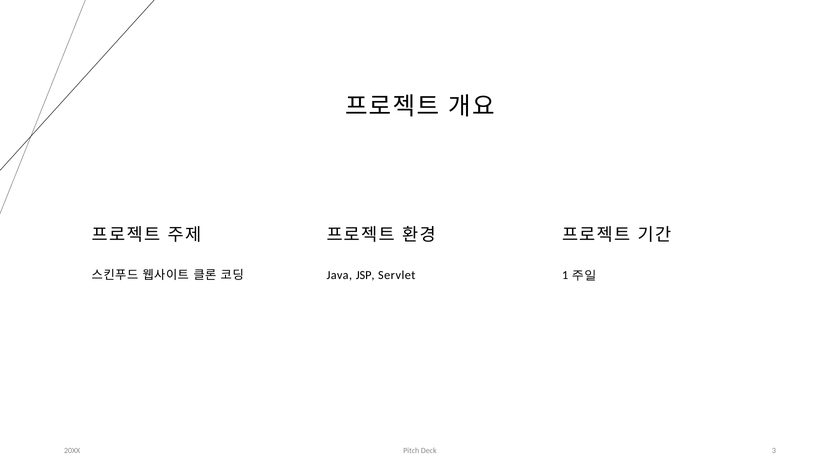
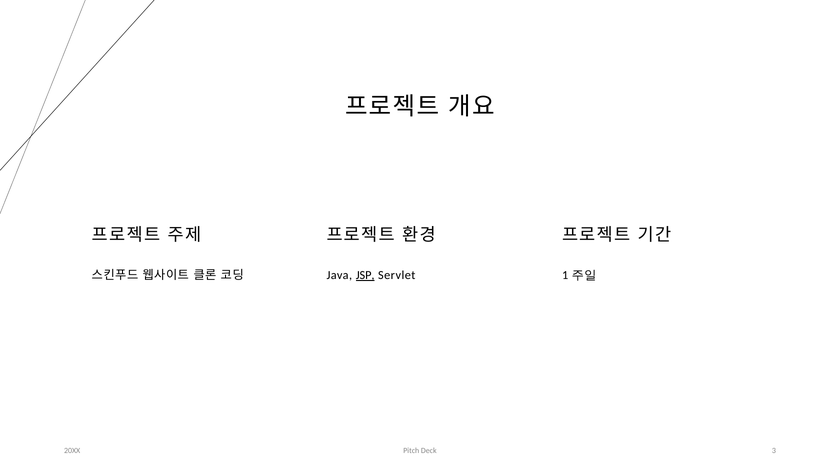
JSP underline: none -> present
